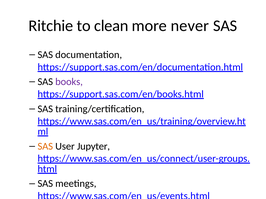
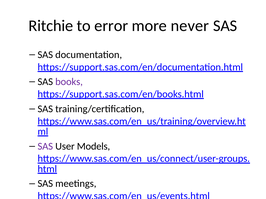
clean: clean -> error
SAS at (45, 147) colour: orange -> purple
Jupyter: Jupyter -> Models
